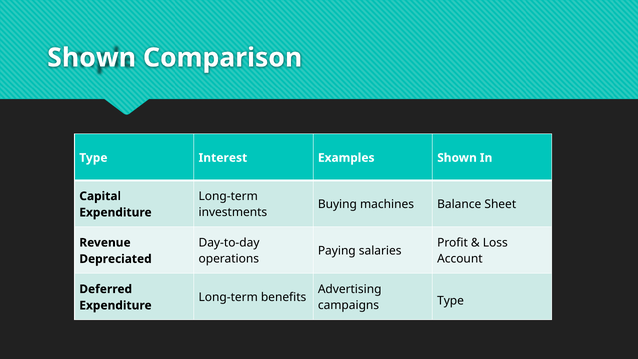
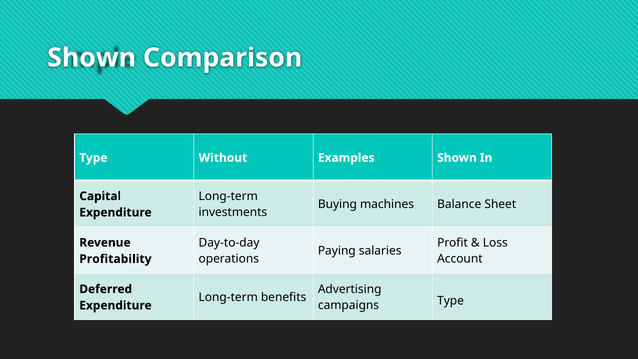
Interest: Interest -> Without
Depreciated: Depreciated -> Profitability
